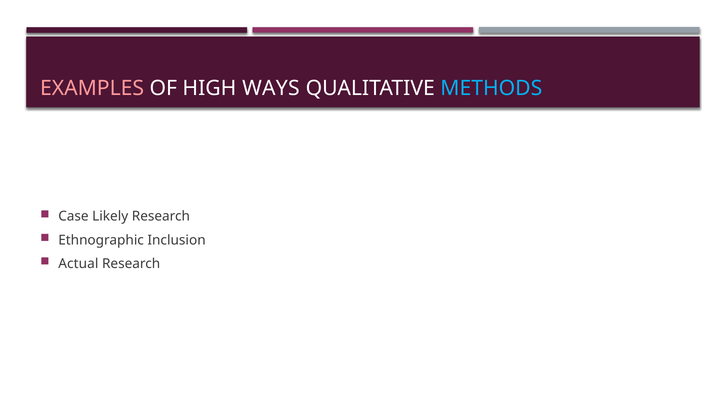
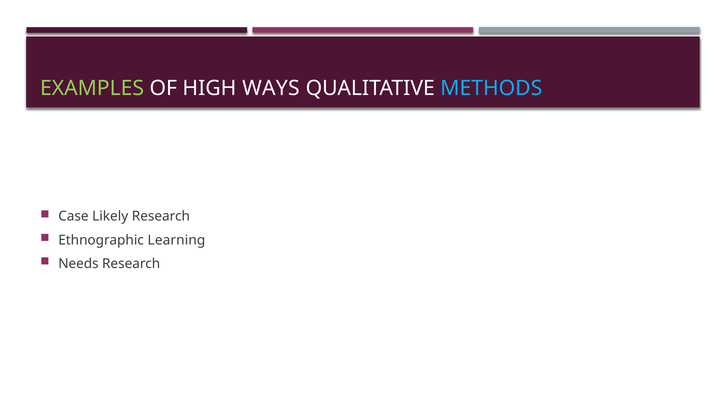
EXAMPLES colour: pink -> light green
Inclusion: Inclusion -> Learning
Actual: Actual -> Needs
